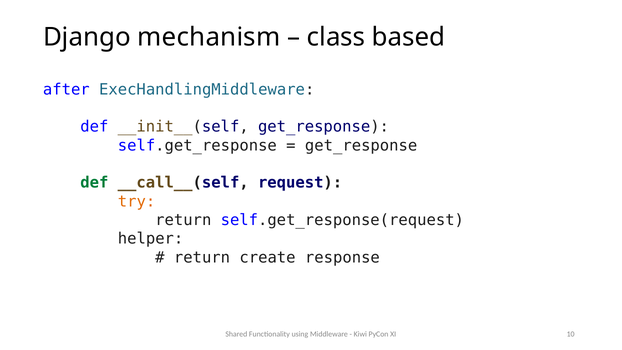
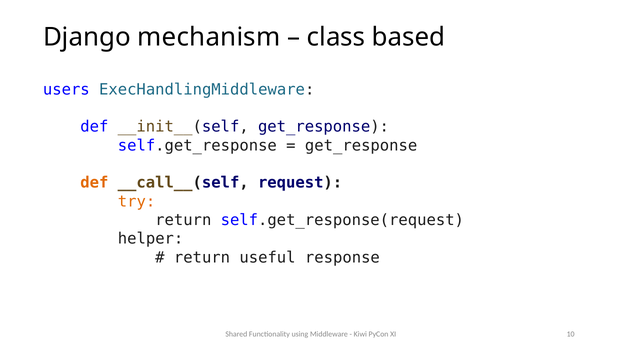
after: after -> users
def at (94, 183) colour: green -> orange
create: create -> useful
